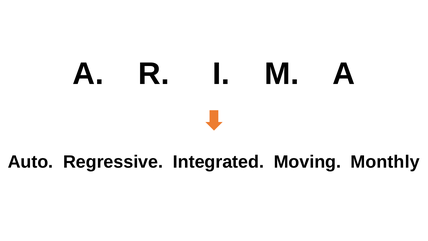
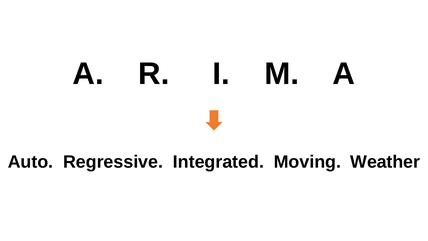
Monthly: Monthly -> Weather
